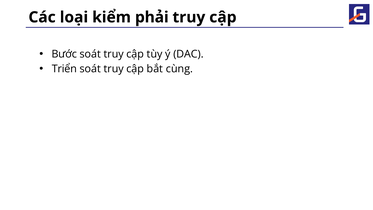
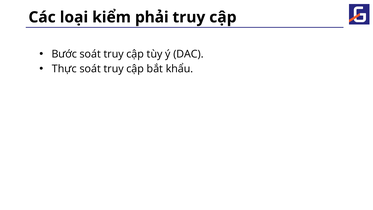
Triển: Triển -> Thực
cùng: cùng -> khẩu
